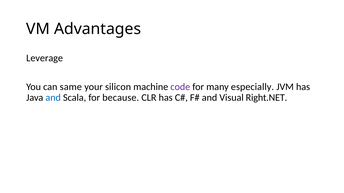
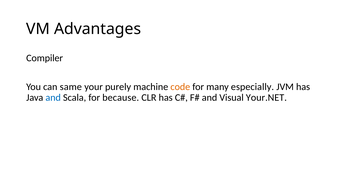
Leverage: Leverage -> Compiler
silicon: silicon -> purely
code colour: purple -> orange
Right.NET: Right.NET -> Your.NET
